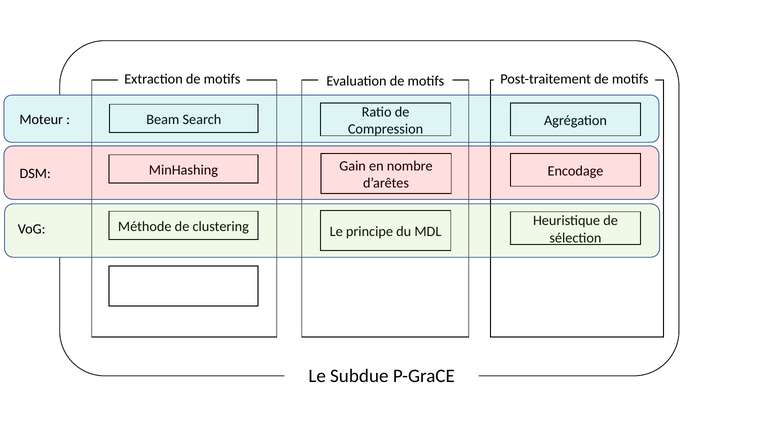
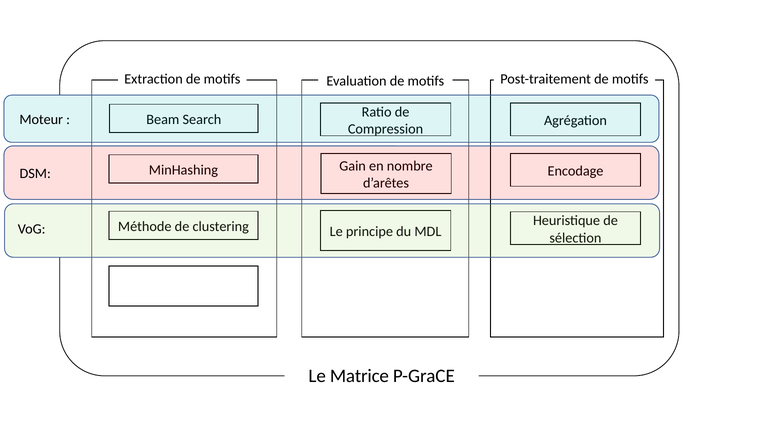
Subdue: Subdue -> Matrice
